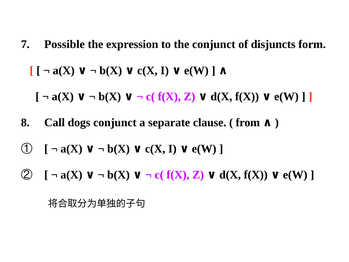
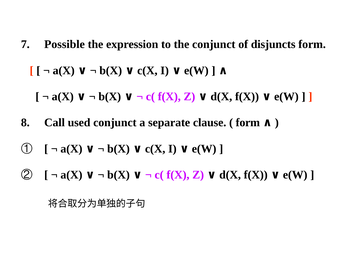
dogs: dogs -> used
from at (248, 122): from -> form
